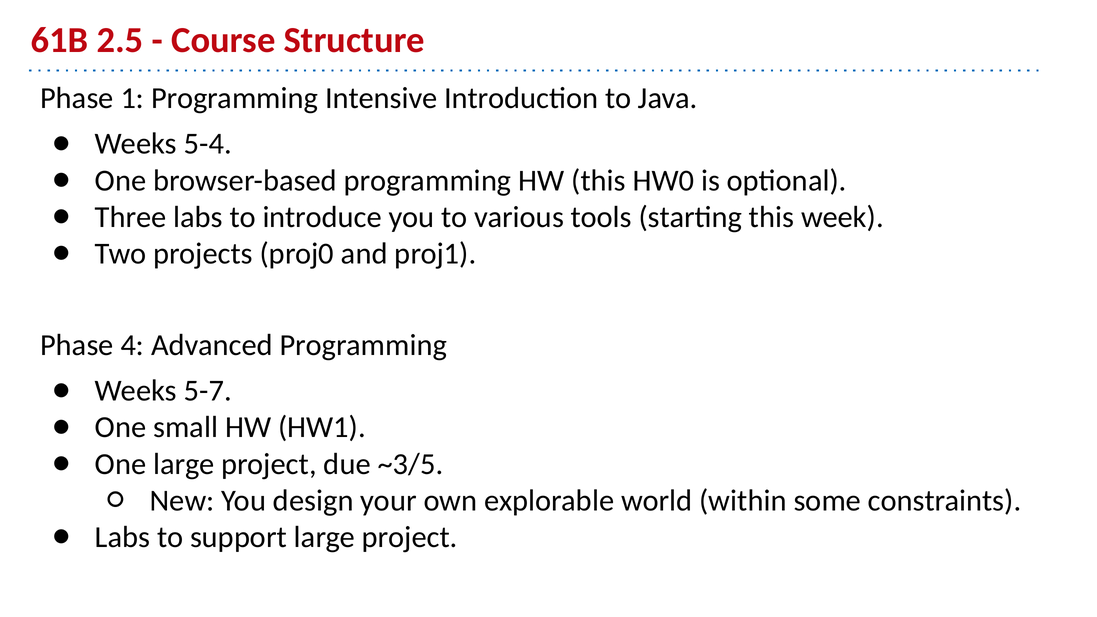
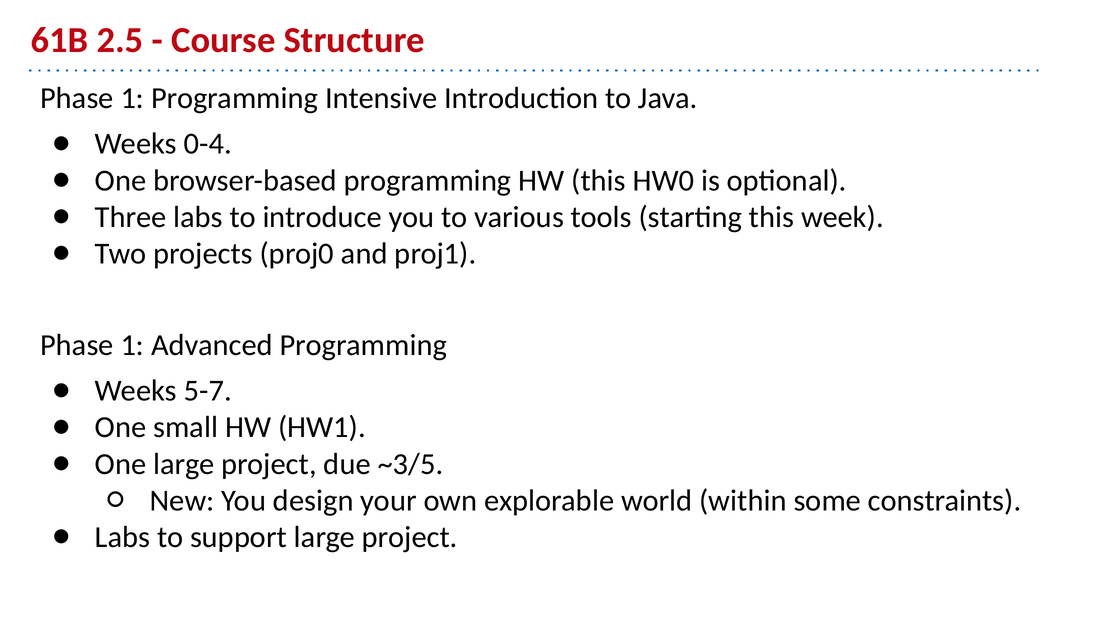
5-4: 5-4 -> 0-4
4 at (132, 345): 4 -> 1
